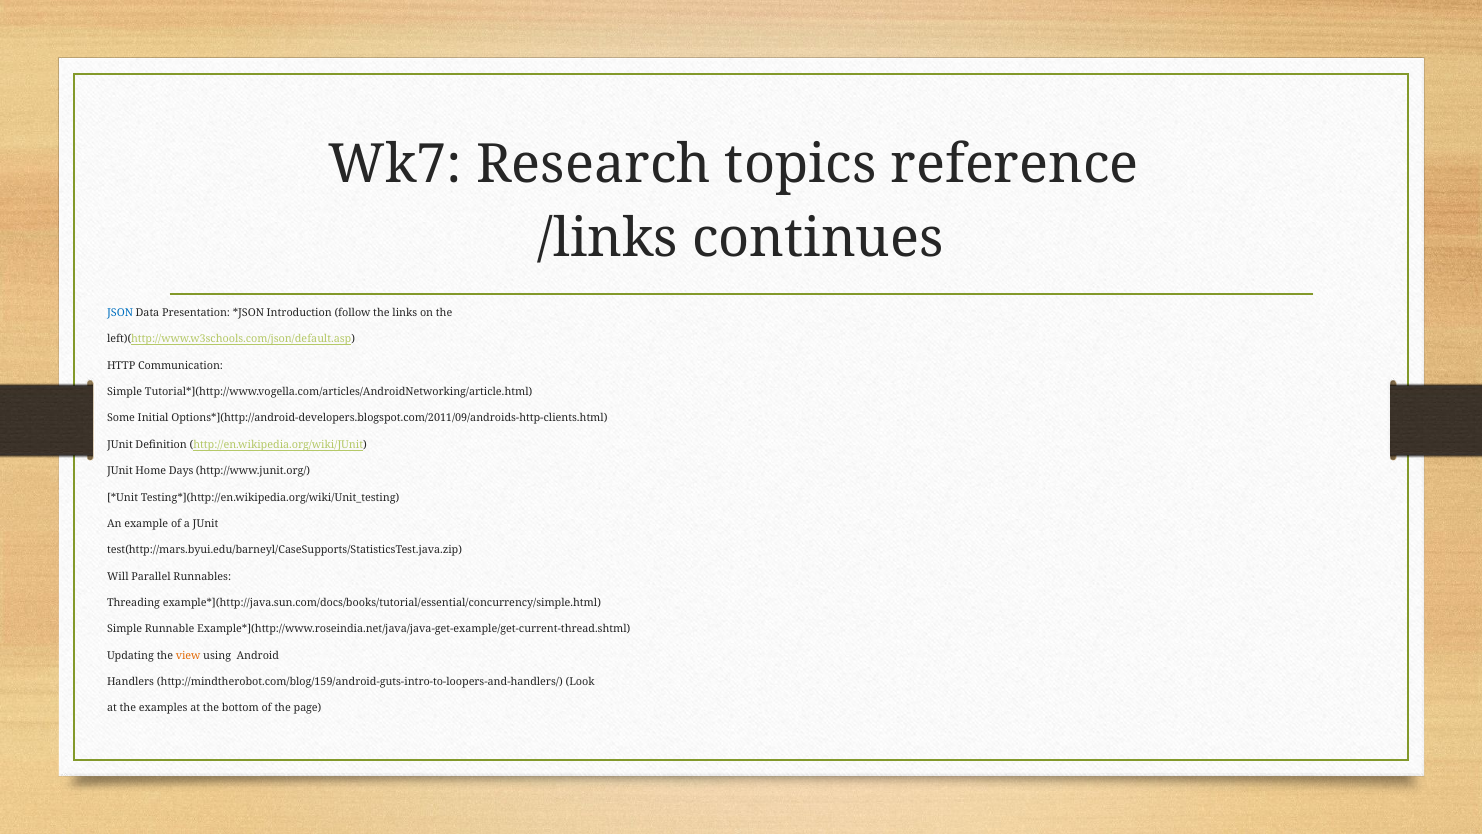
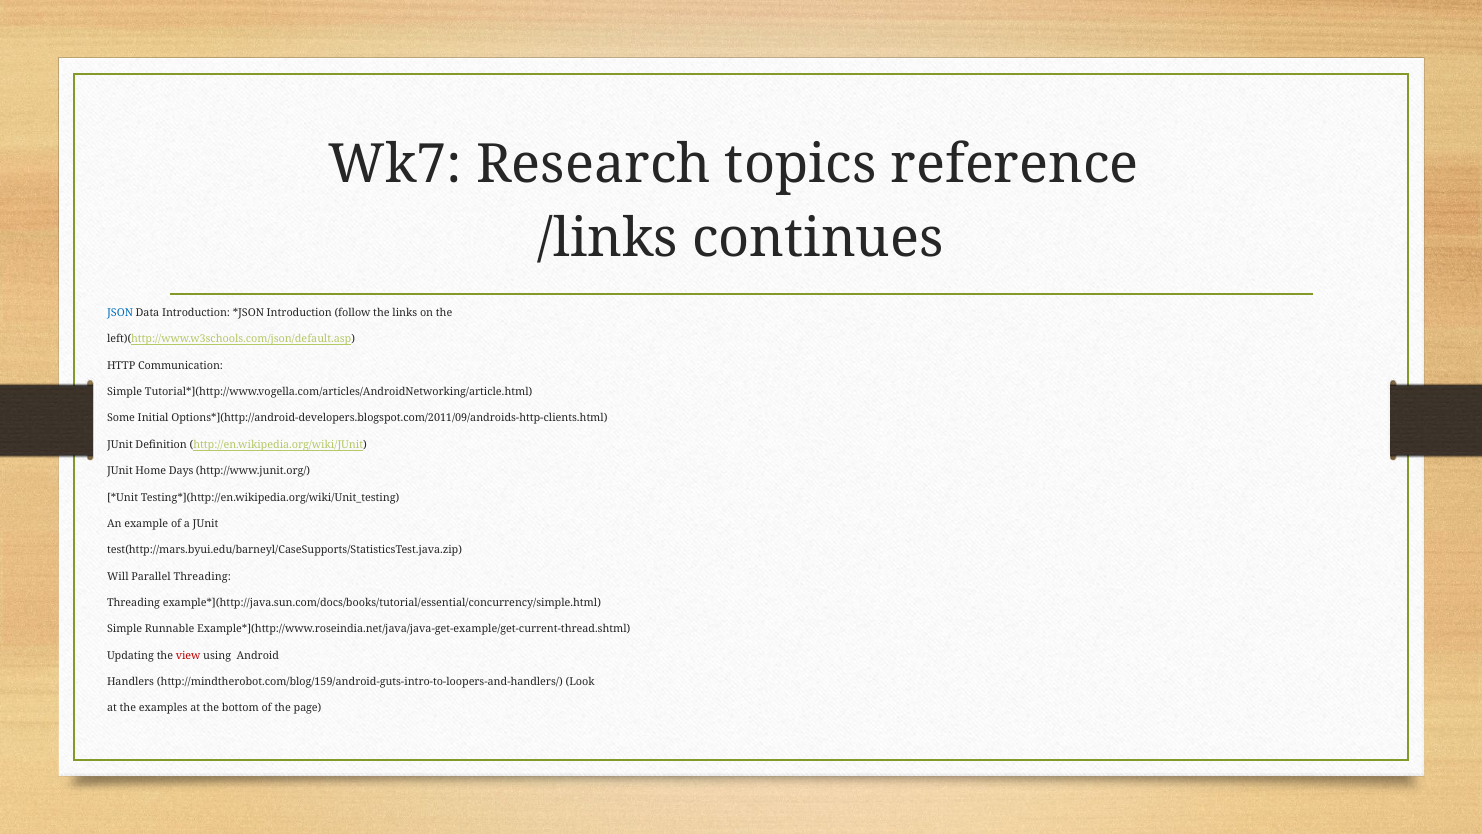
Data Presentation: Presentation -> Introduction
Parallel Runnables: Runnables -> Threading
view colour: orange -> red
